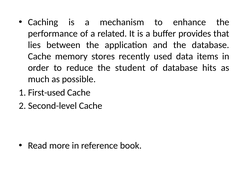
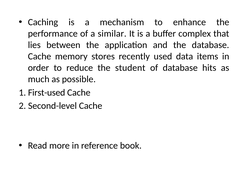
related: related -> similar
provides: provides -> complex
